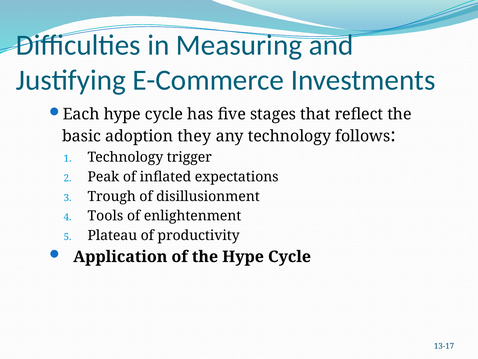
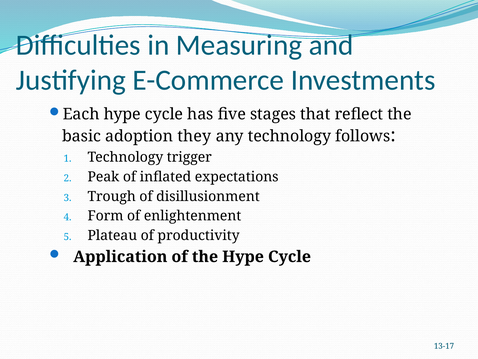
Tools: Tools -> Form
